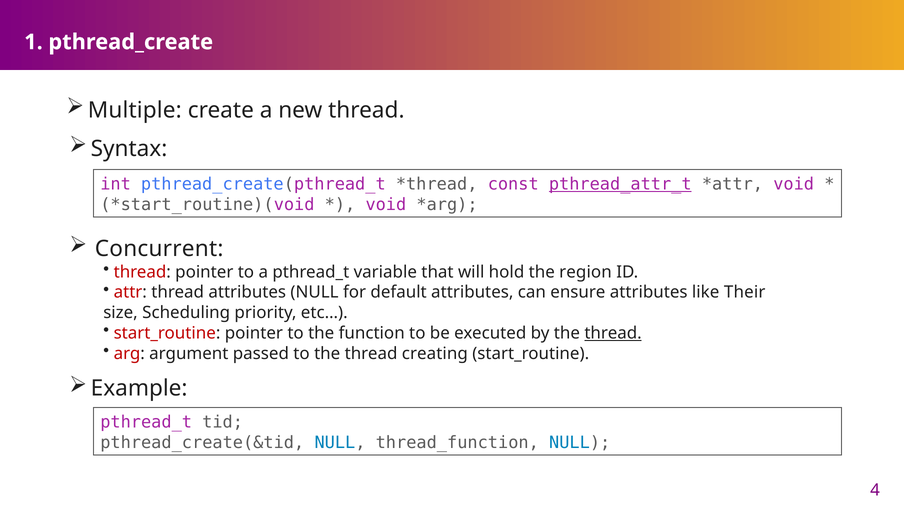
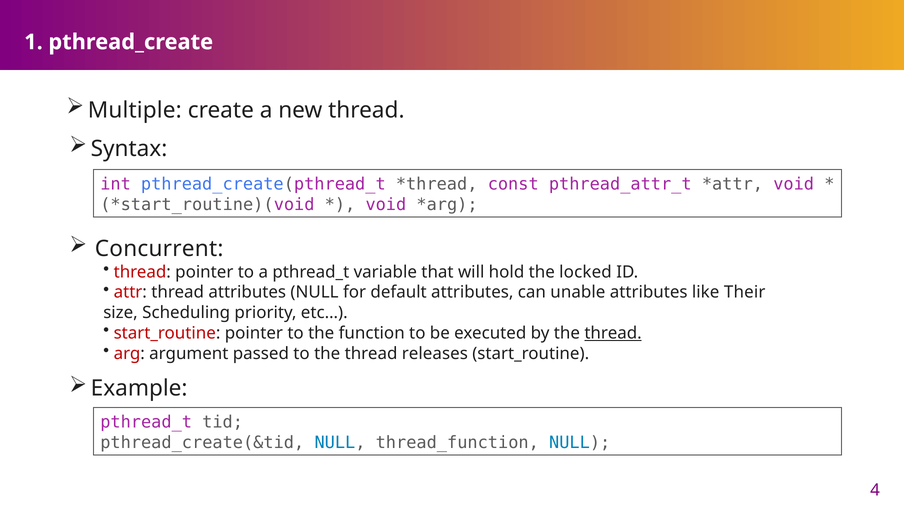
pthread_attr_t underline: present -> none
region: region -> locked
ensure: ensure -> unable
creating: creating -> releases
